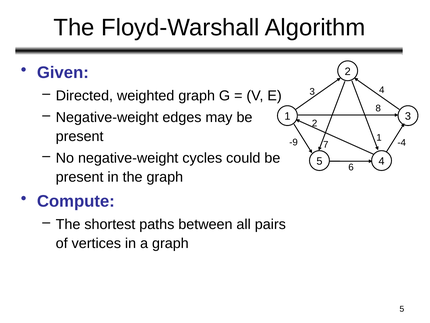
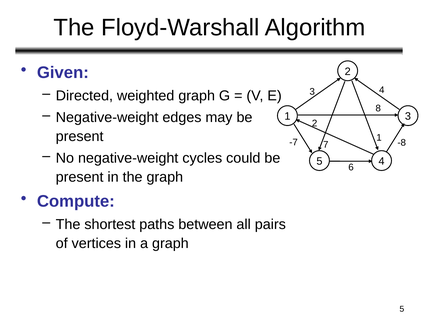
-9: -9 -> -7
-4: -4 -> -8
